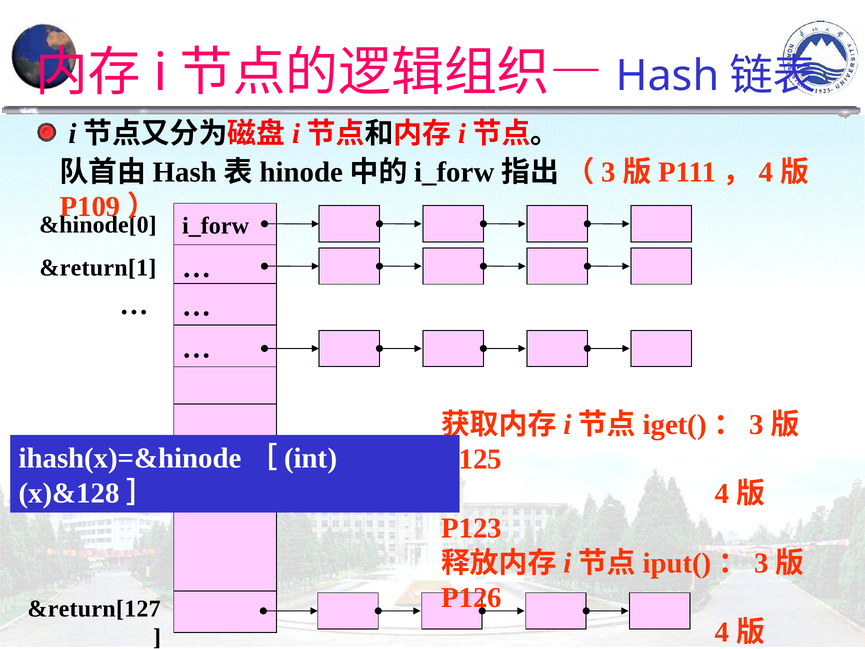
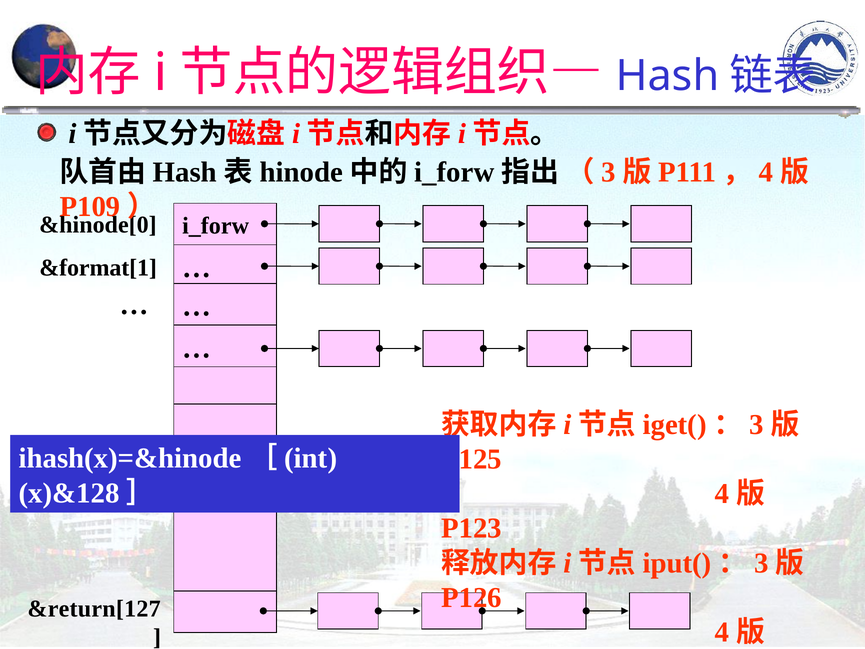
&return[1: &return[1 -> &format[1
